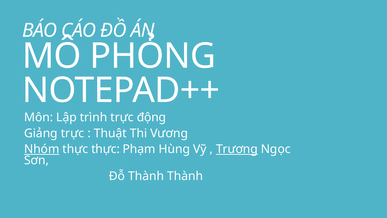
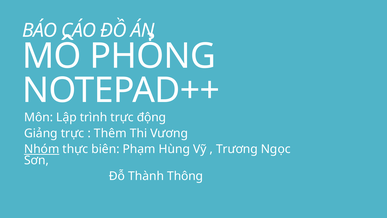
Thuật: Thuật -> Thêm
thực thực: thực -> biên
Trương underline: present -> none
Thành Thành: Thành -> Thông
